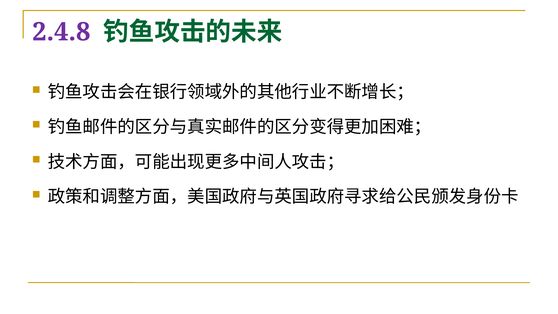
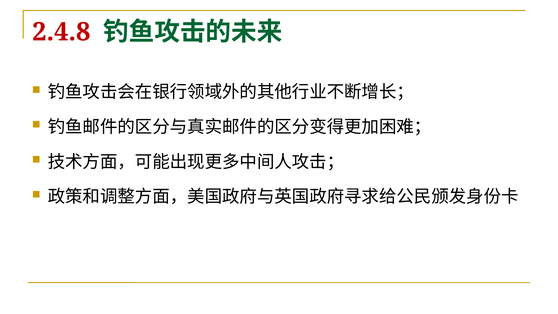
2.4.8 colour: purple -> red
